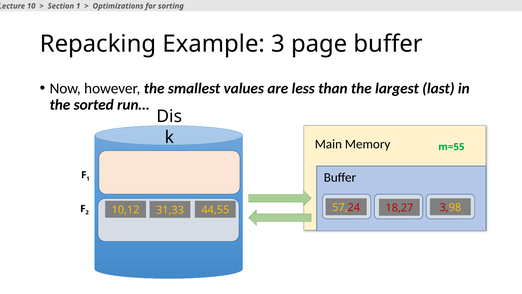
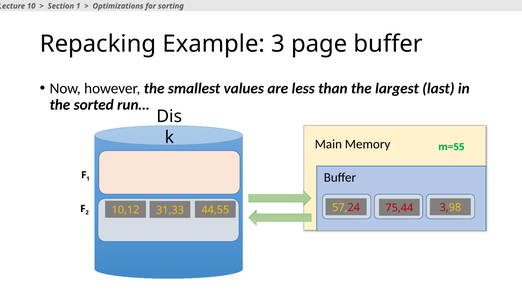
18,27: 18,27 -> 75,44
